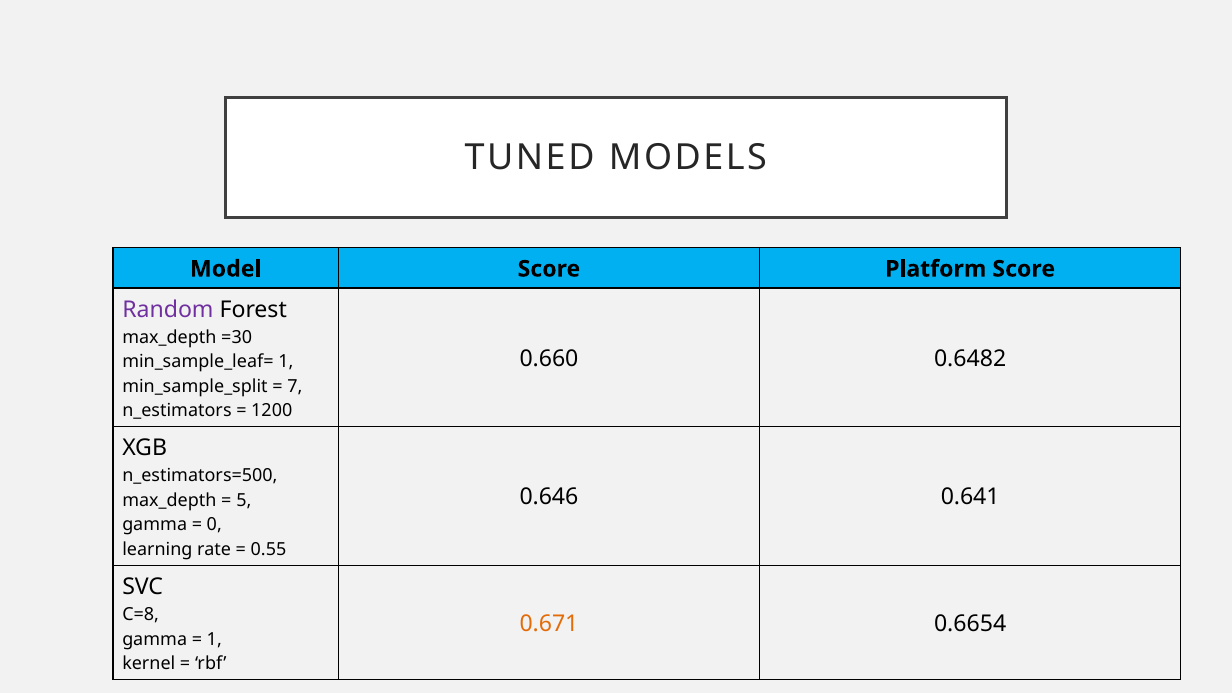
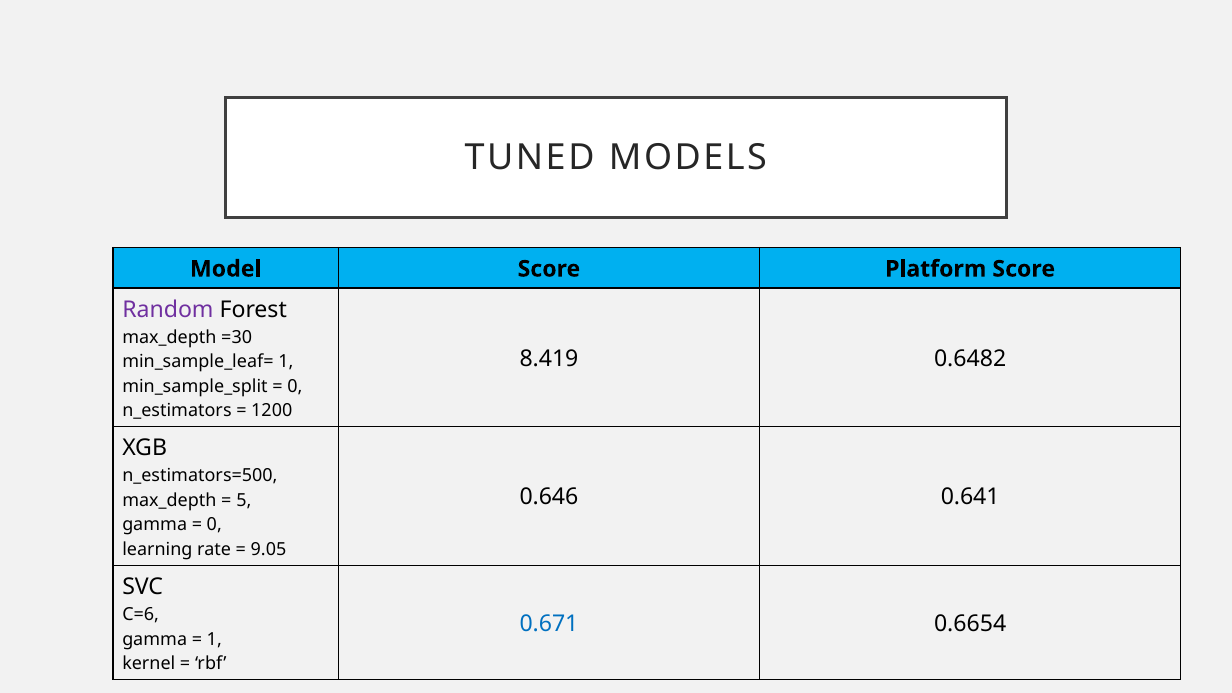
0.660: 0.660 -> 8.419
7 at (295, 386): 7 -> 0
0.55: 0.55 -> 9.05
C=8: C=8 -> C=6
0.671 colour: orange -> blue
